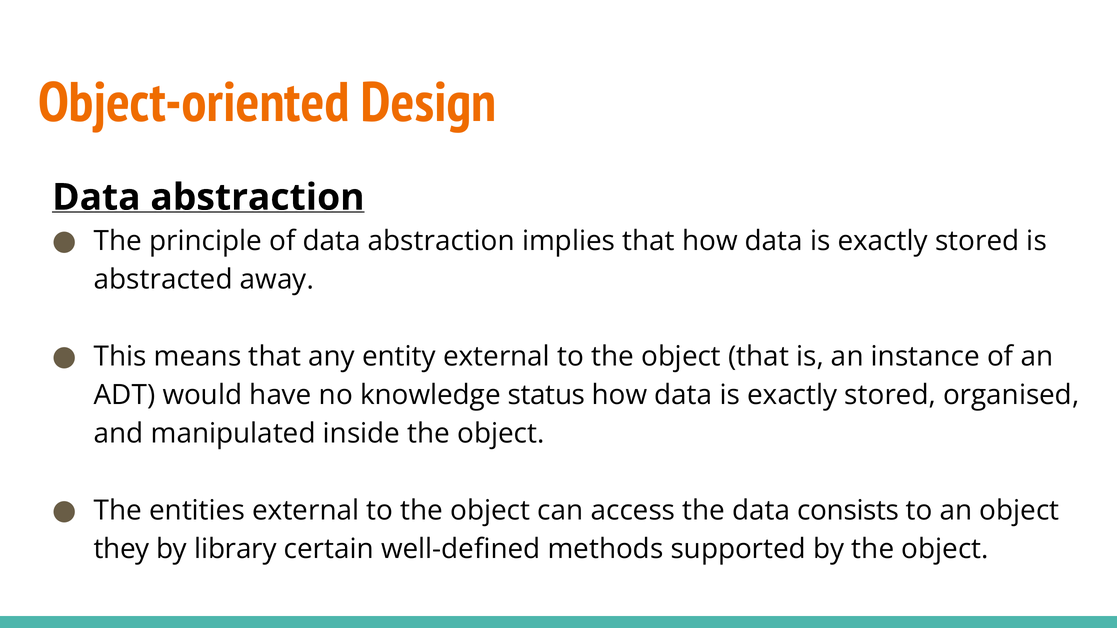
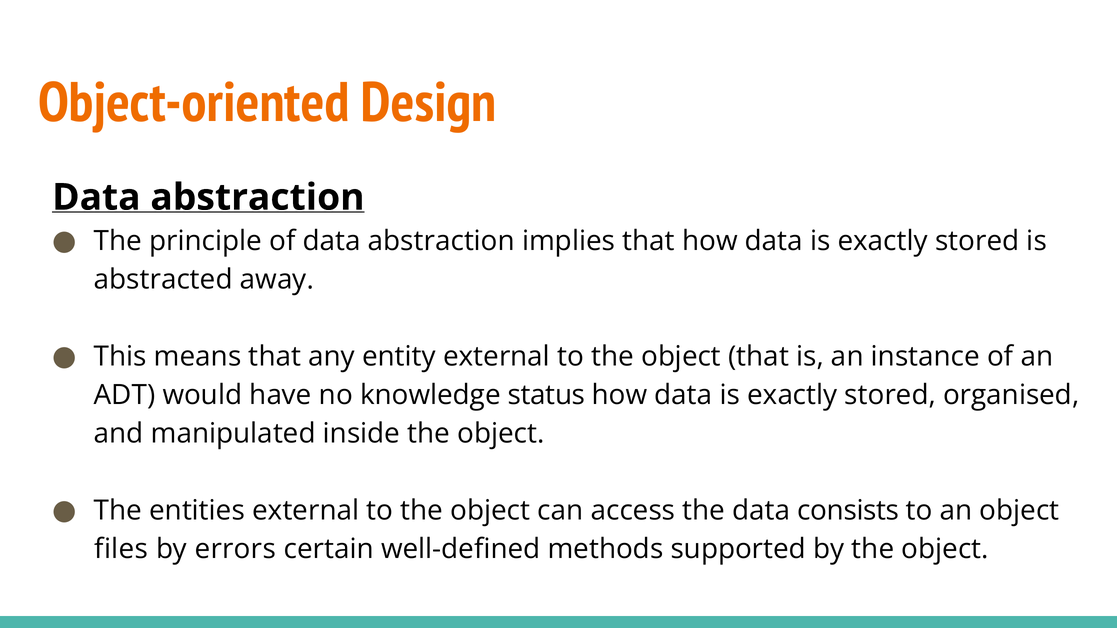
they: they -> files
library: library -> errors
